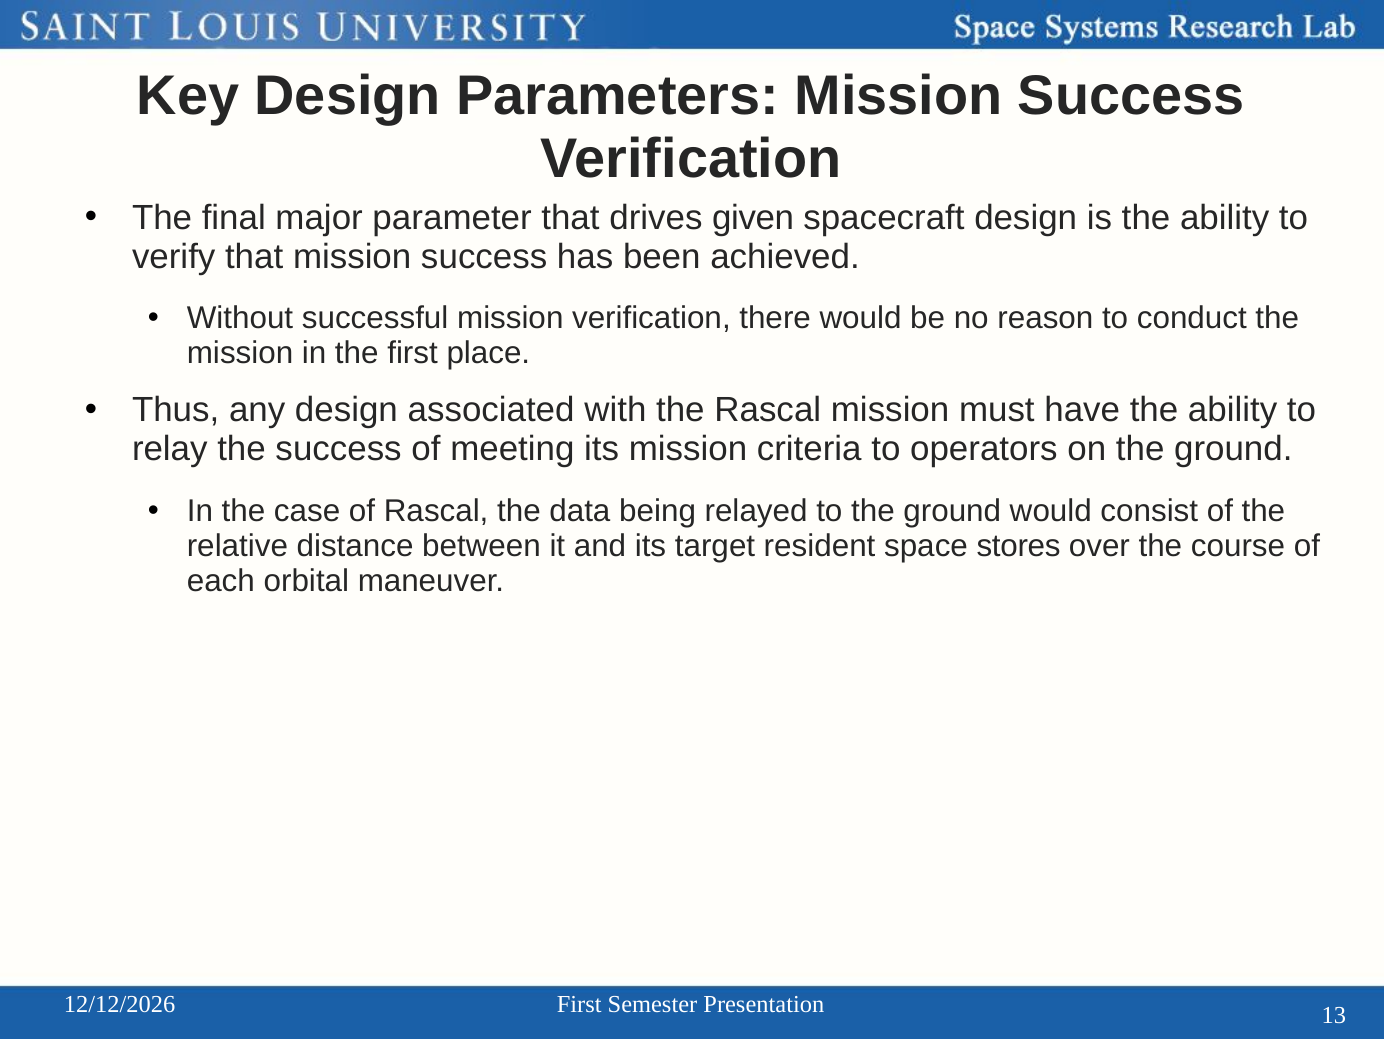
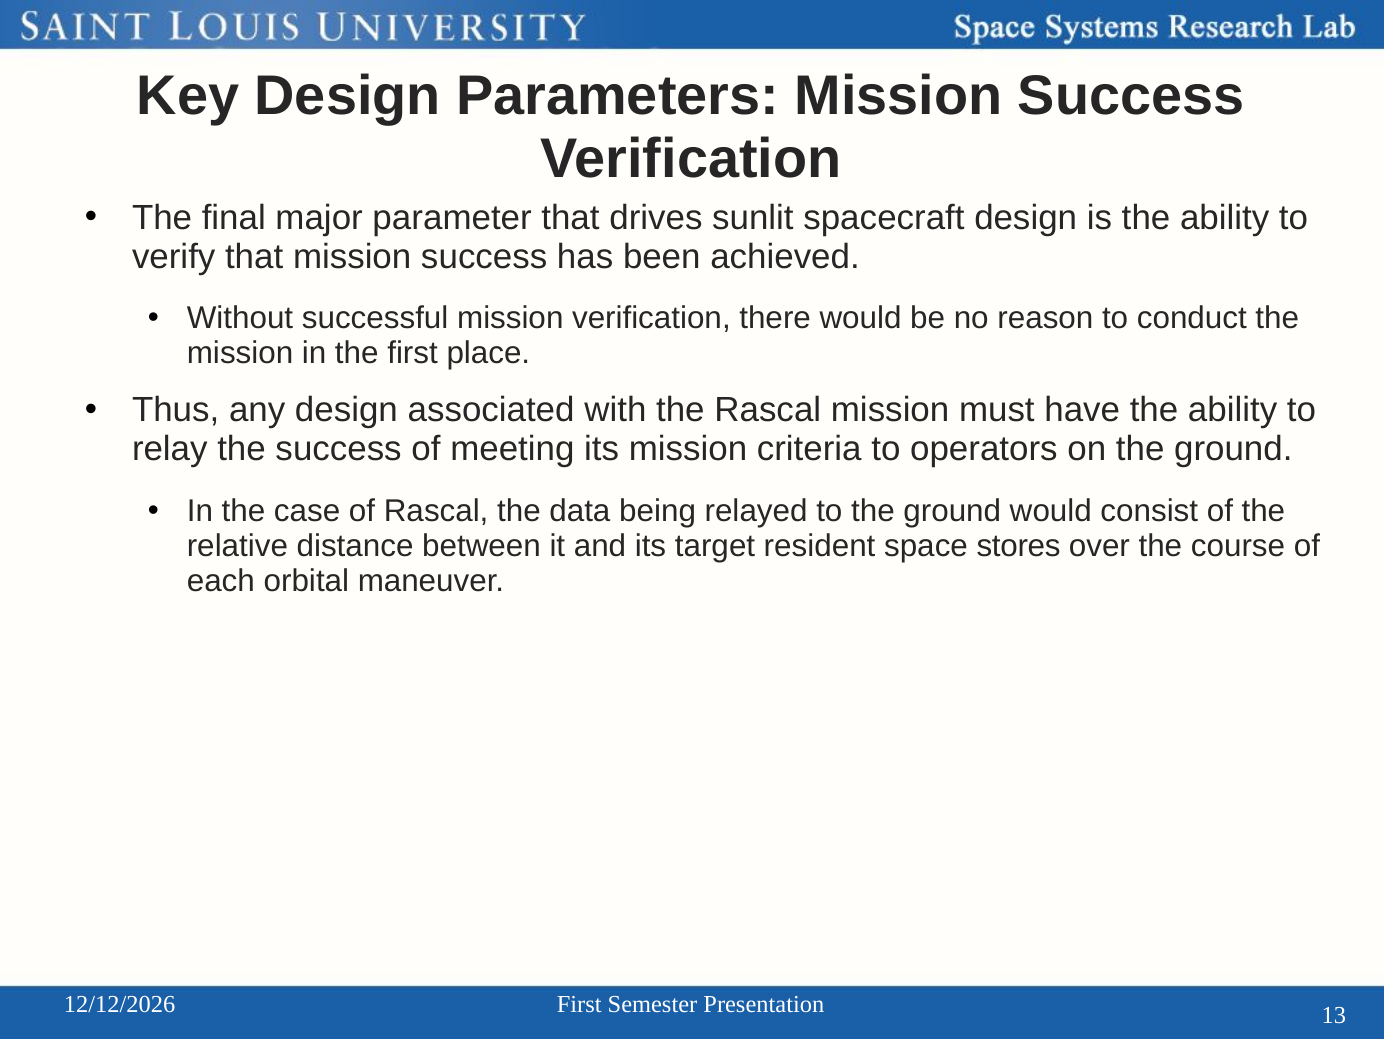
given: given -> sunlit
